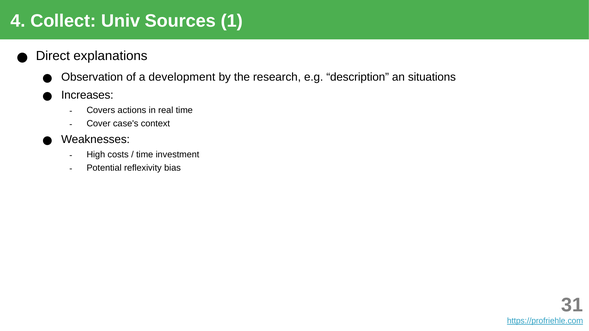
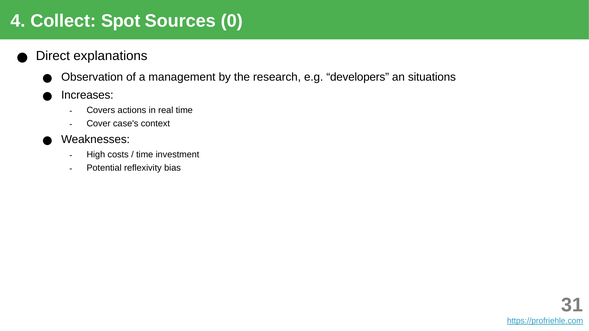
Univ: Univ -> Spot
1: 1 -> 0
development: development -> management
description: description -> developers
